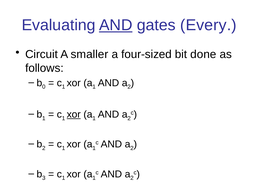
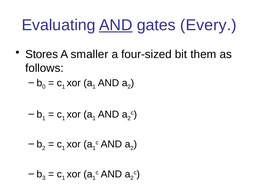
Circuit: Circuit -> Stores
done: done -> them
xor at (74, 115) underline: present -> none
